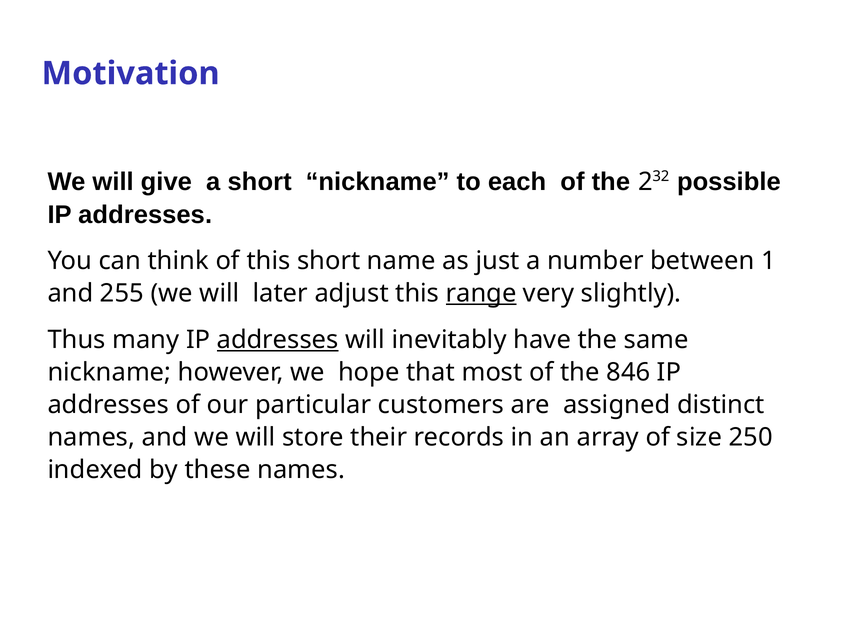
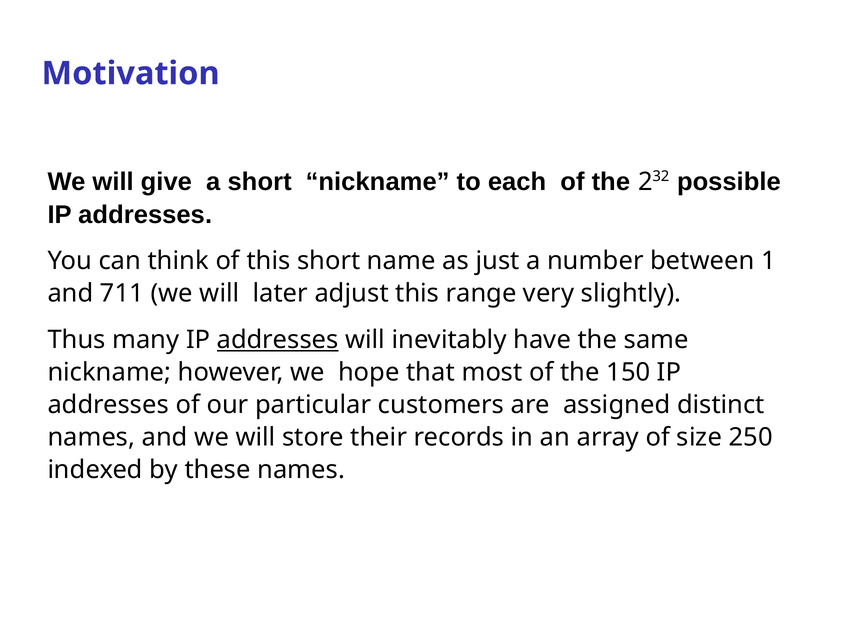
255: 255 -> 711
range underline: present -> none
846: 846 -> 150
